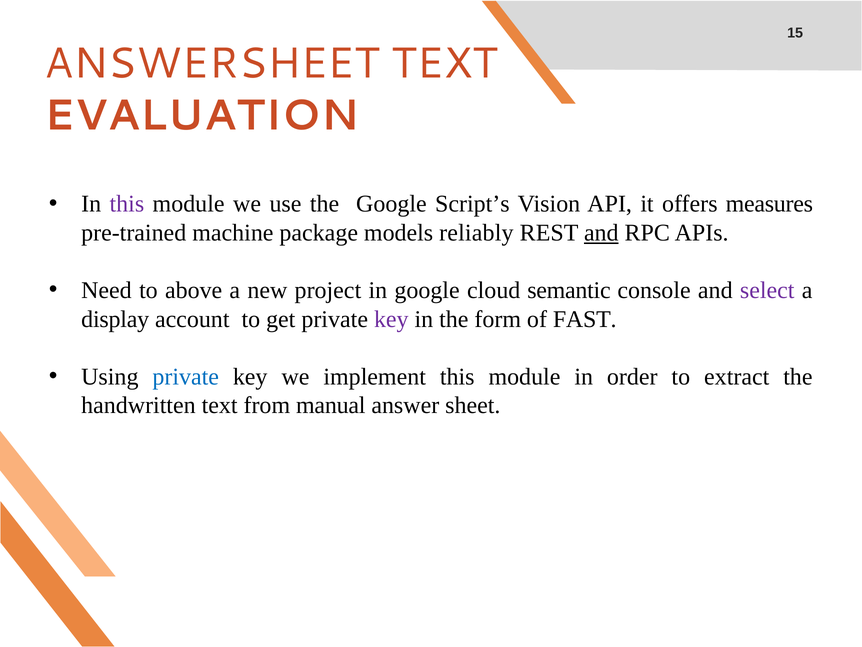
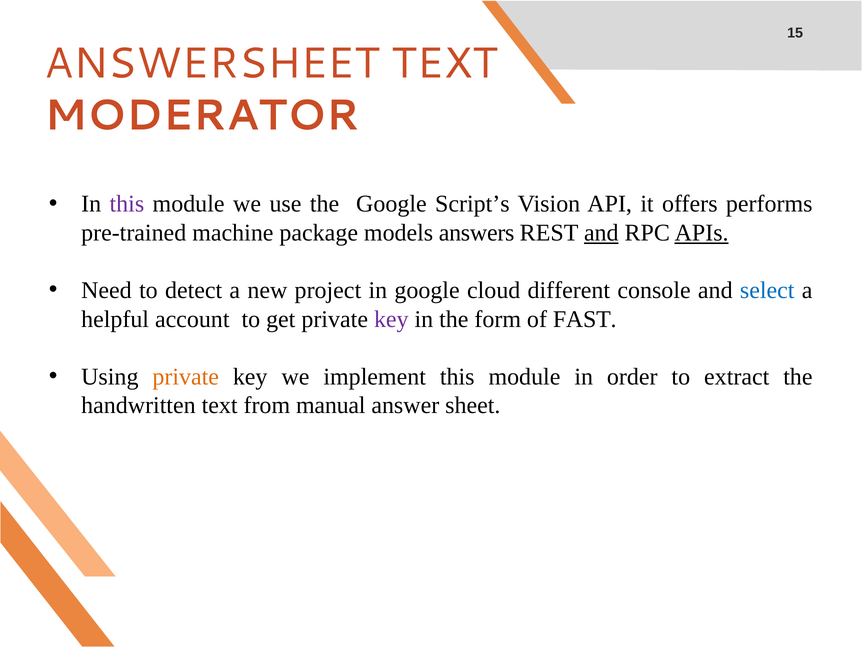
EVALUATION: EVALUATION -> MODERATOR
measures: measures -> performs
reliably: reliably -> answers
APIs underline: none -> present
above: above -> detect
semantic: semantic -> different
select colour: purple -> blue
display: display -> helpful
private at (186, 376) colour: blue -> orange
